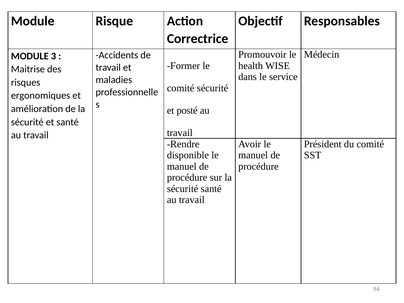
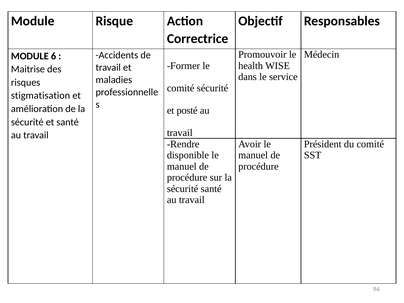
3: 3 -> 6
ergonomiques: ergonomiques -> stigmatisation
